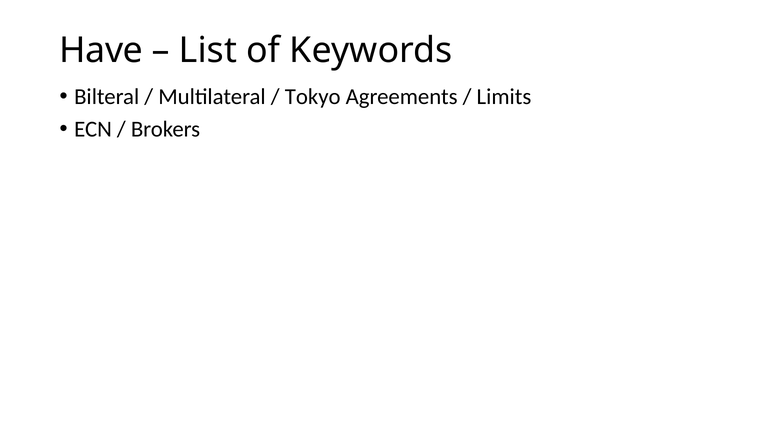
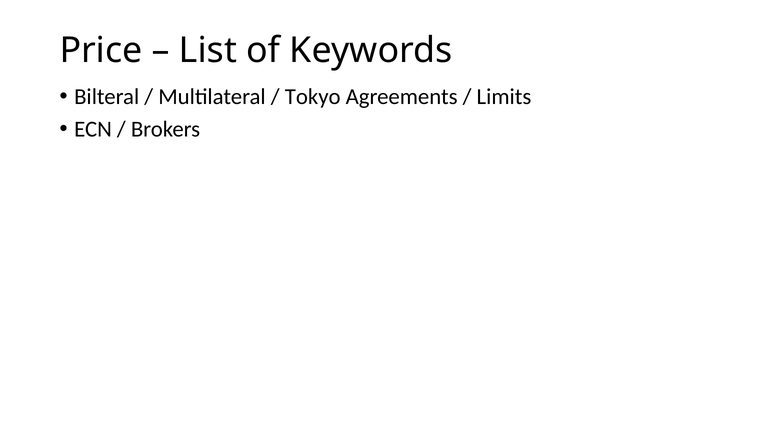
Have: Have -> Price
